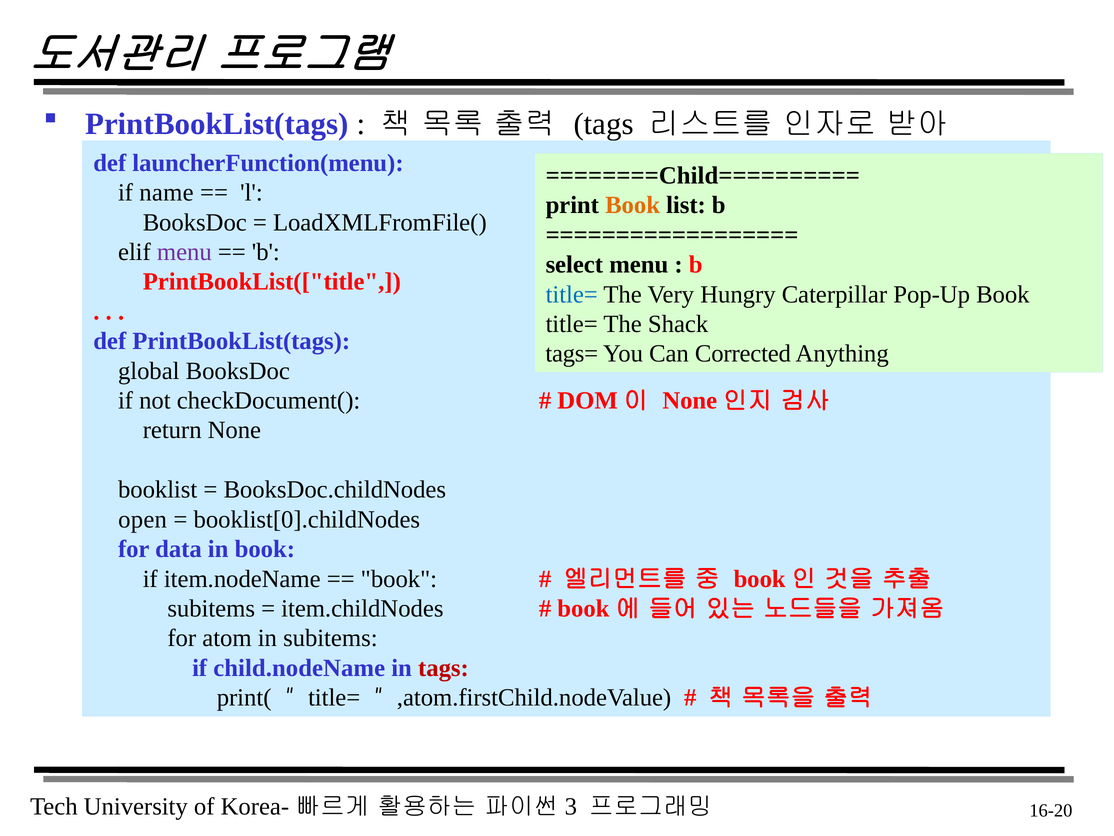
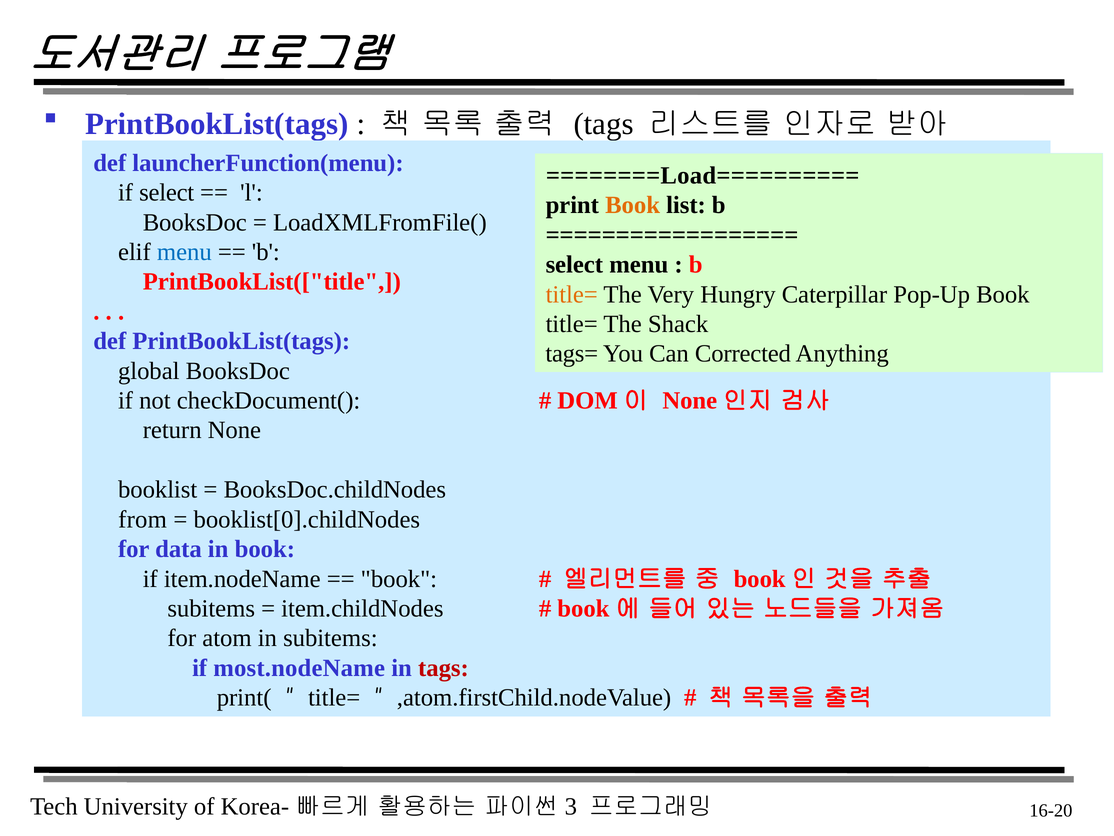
========Child==========: ========Child========== -> ========Load==========
if name: name -> select
menu at (184, 252) colour: purple -> blue
title= at (572, 294) colour: blue -> orange
open: open -> from
child.nodeName: child.nodeName -> most.nodeName
